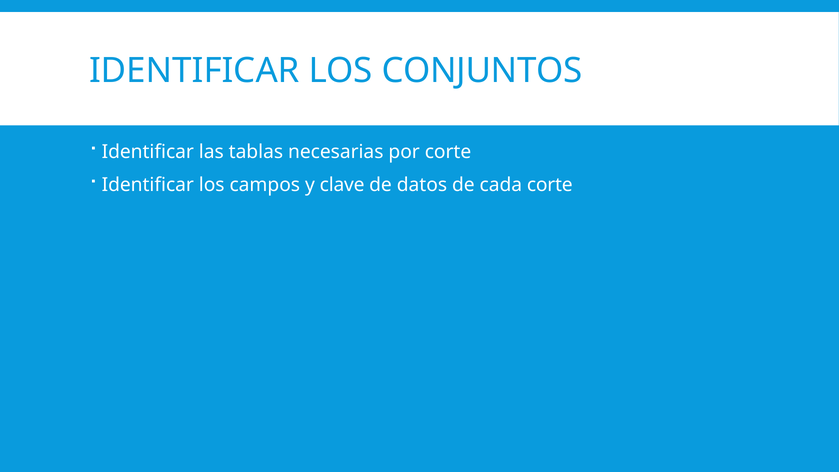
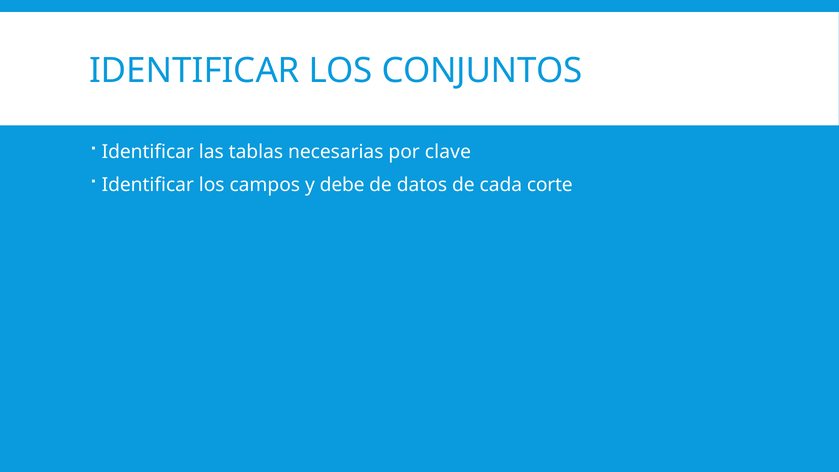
por corte: corte -> clave
clave: clave -> debe
